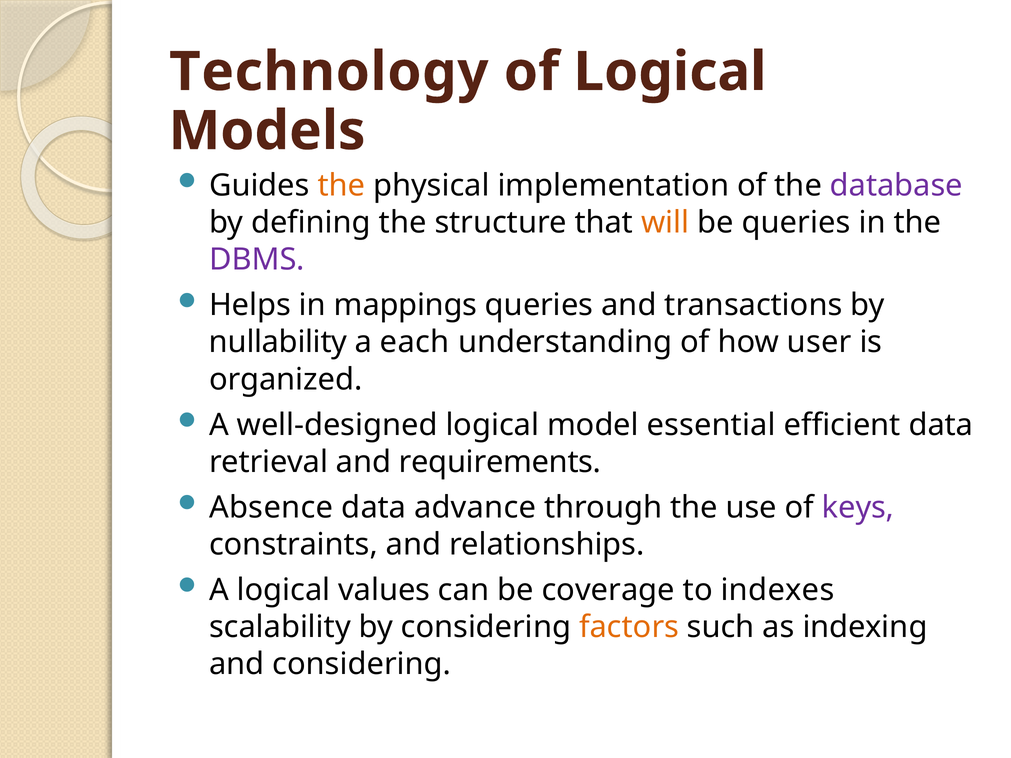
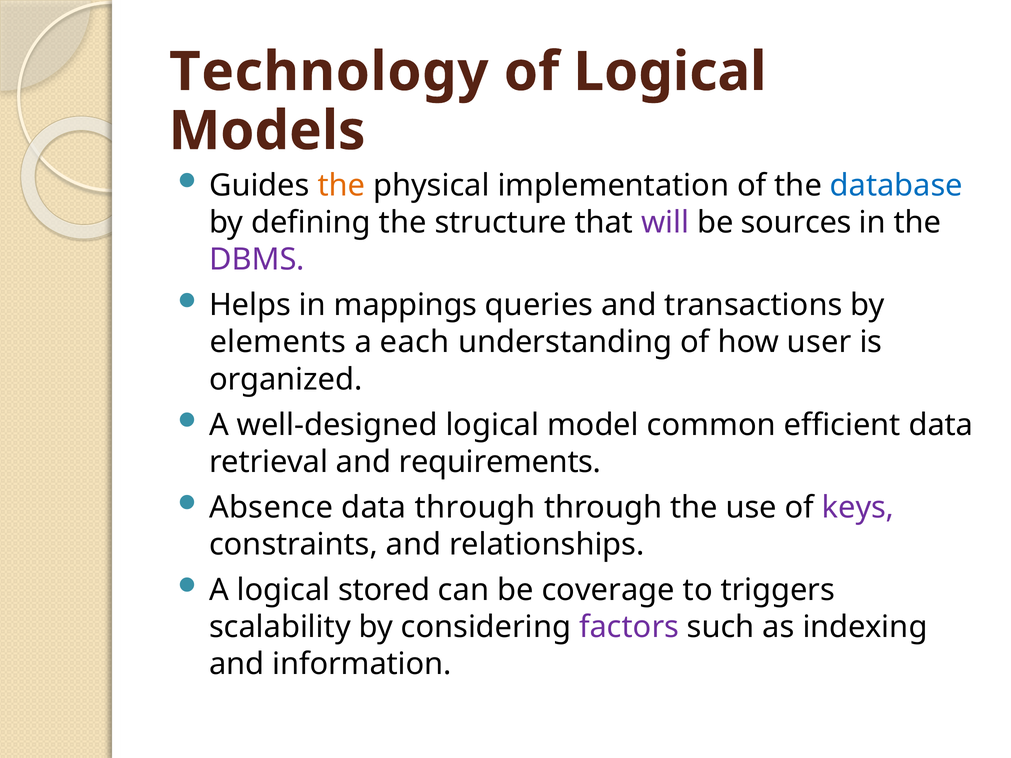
database colour: purple -> blue
will colour: orange -> purple
be queries: queries -> sources
nullability: nullability -> elements
essential: essential -> common
data advance: advance -> through
values: values -> stored
indexes: indexes -> triggers
factors colour: orange -> purple
and considering: considering -> information
